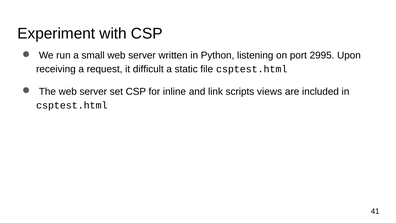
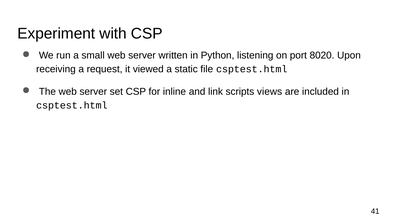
2995: 2995 -> 8020
difficult: difficult -> viewed
